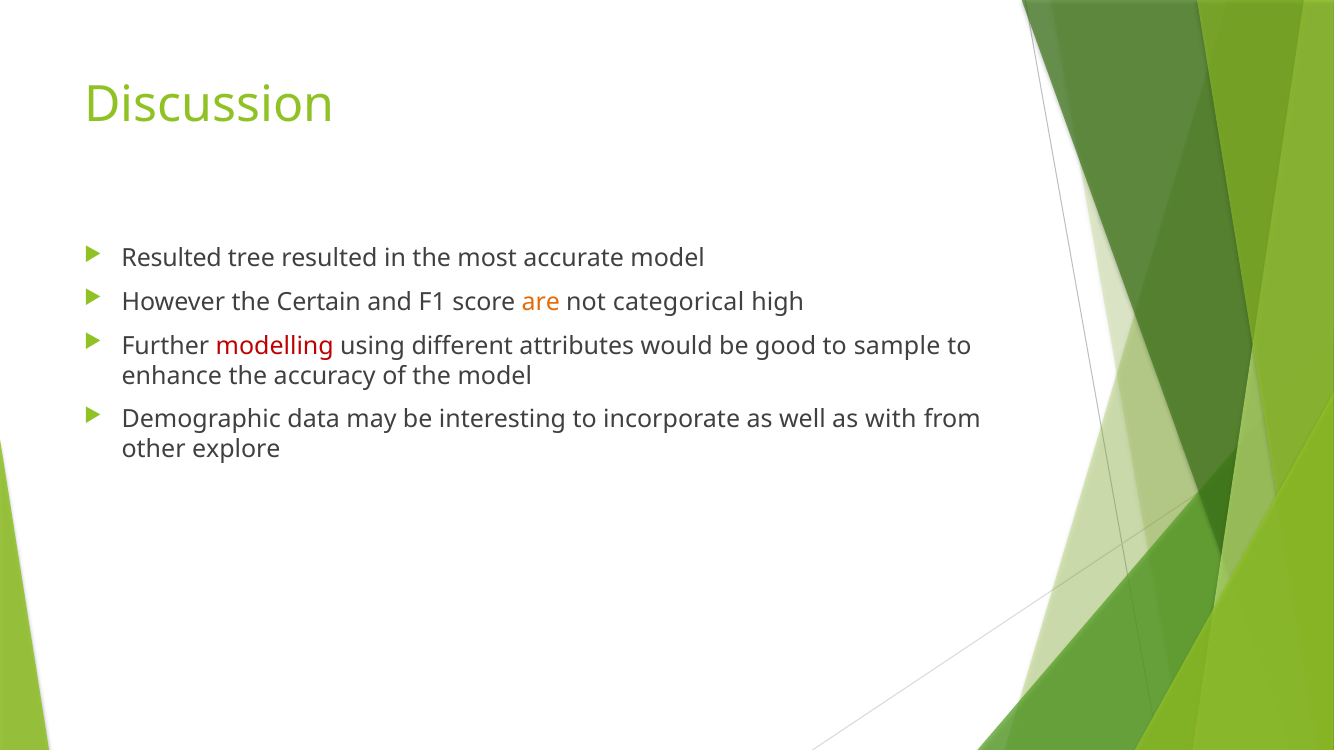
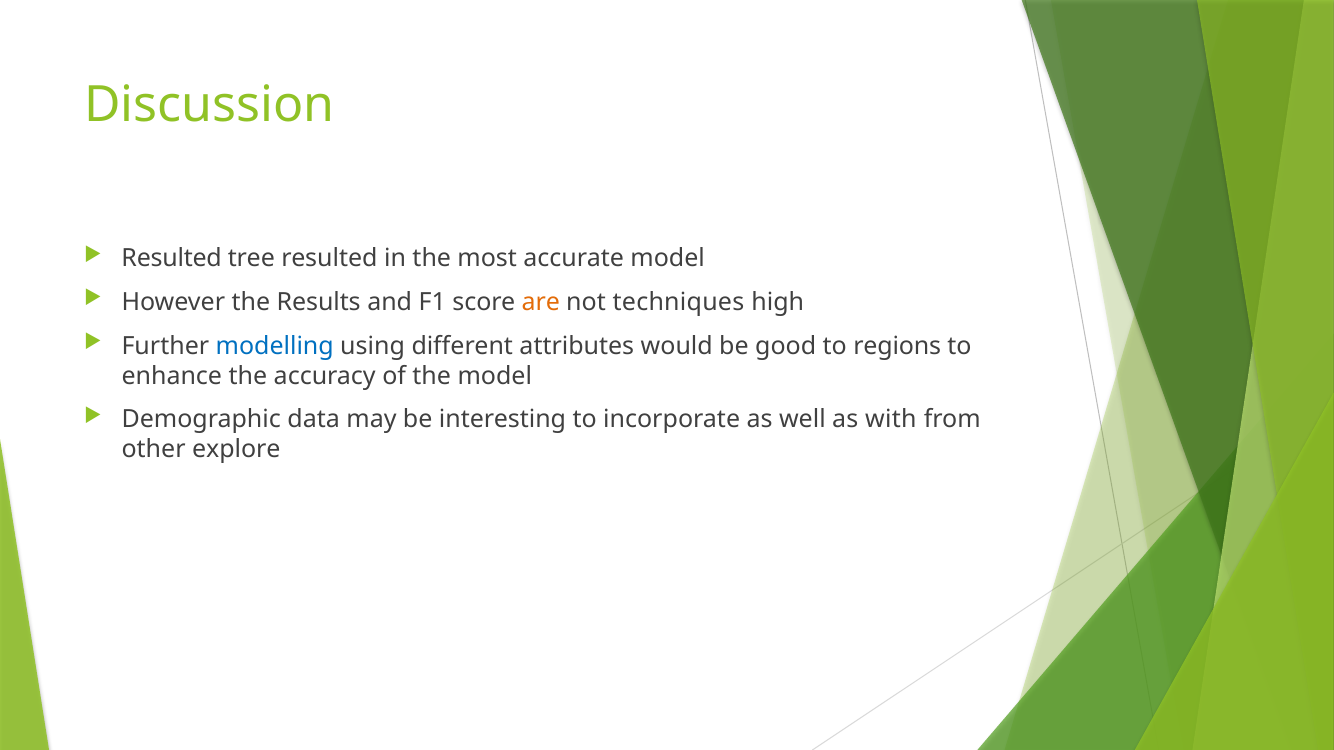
Certain: Certain -> Results
categorical: categorical -> techniques
modelling colour: red -> blue
sample: sample -> regions
